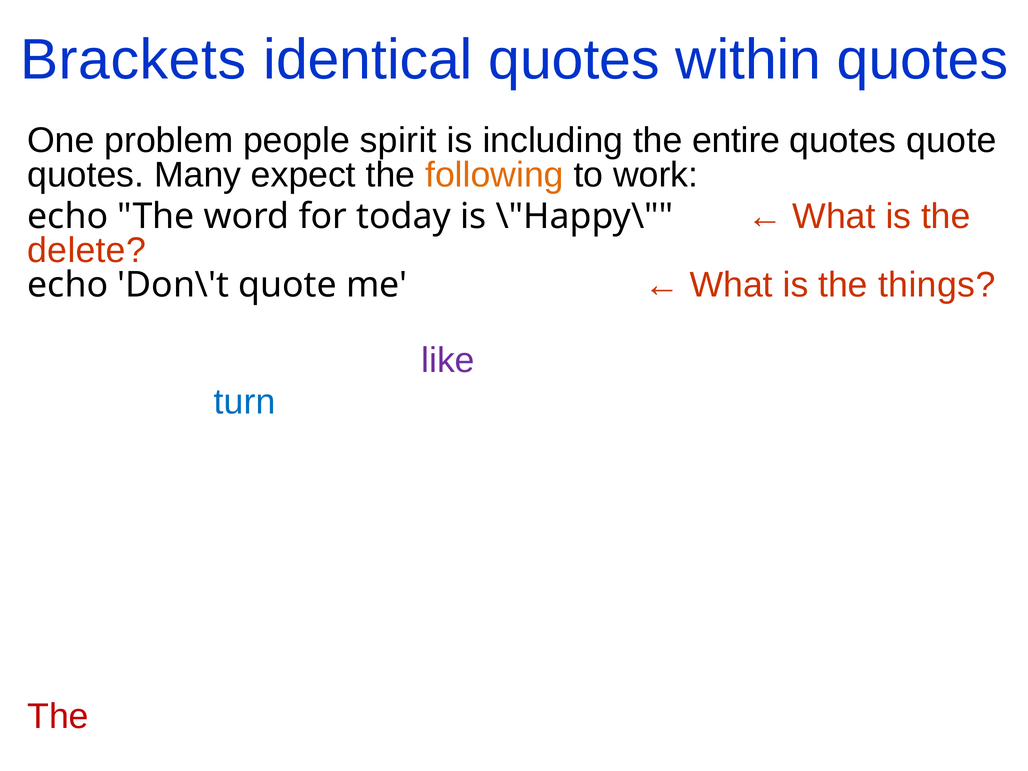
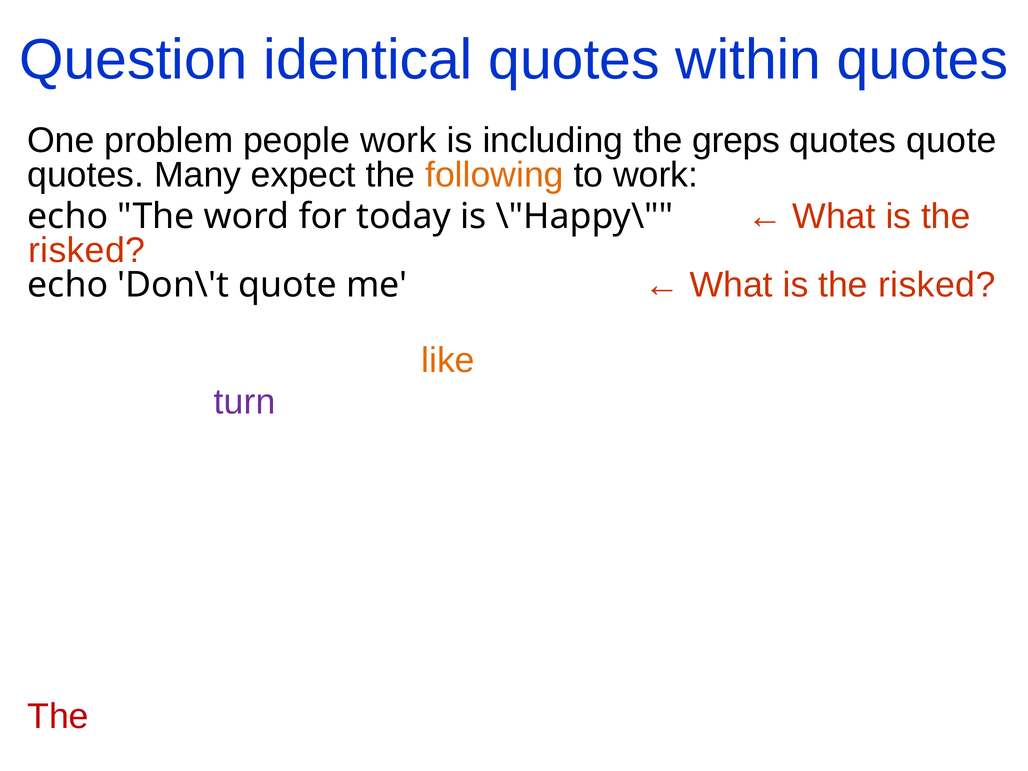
Brackets: Brackets -> Question
people spirit: spirit -> work
entire: entire -> greps
delete at (87, 251): delete -> risked
things at (937, 285): things -> risked
like colour: purple -> orange
turn colour: blue -> purple
